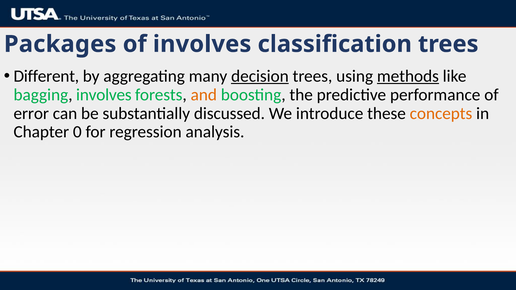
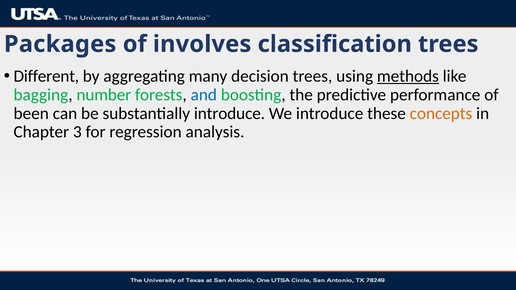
decision underline: present -> none
bagging involves: involves -> number
and colour: orange -> blue
error: error -> been
substantially discussed: discussed -> introduce
0: 0 -> 3
